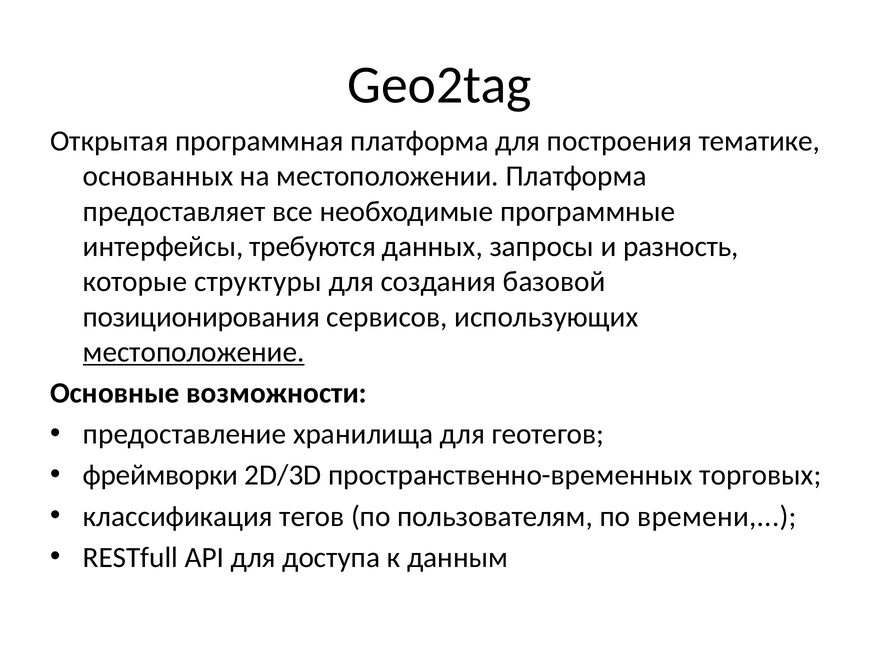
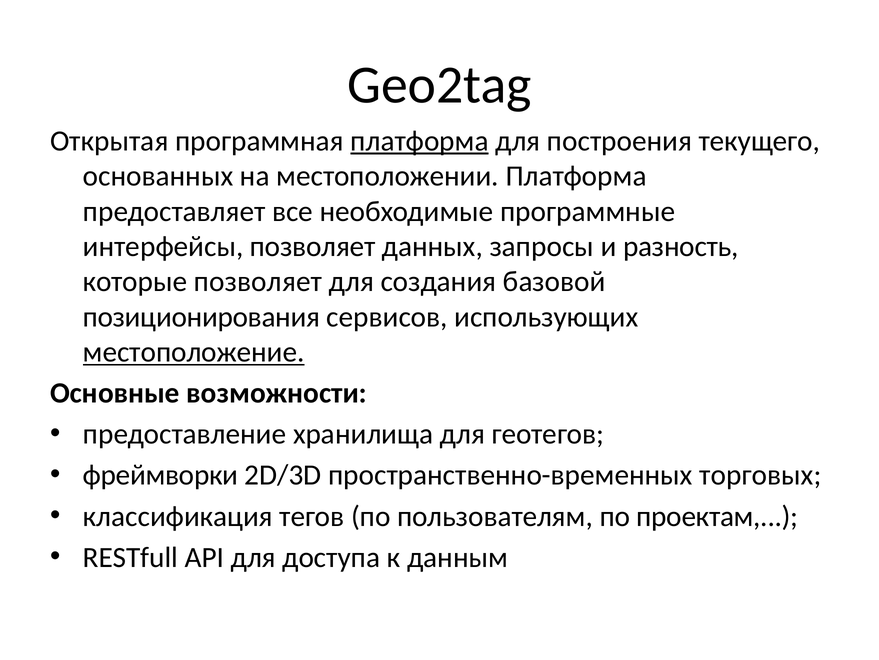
платформа at (420, 141) underline: none -> present
тематике: тематике -> текущего
интерфейсы требуются: требуются -> позволяет
которые структуры: структуры -> позволяет
времени: времени -> проектам
